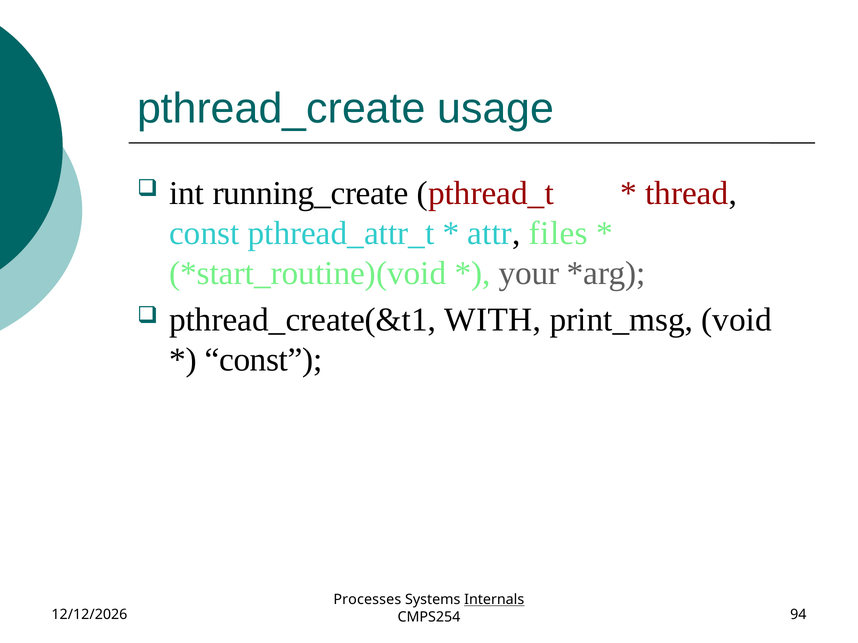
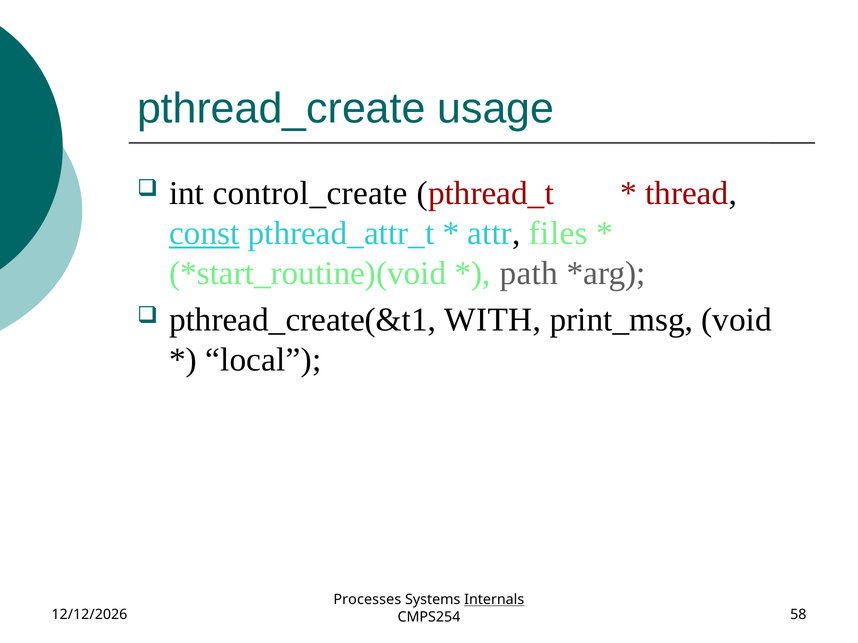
running_create: running_create -> control_create
const at (204, 233) underline: none -> present
your: your -> path
const at (263, 360): const -> local
94: 94 -> 58
